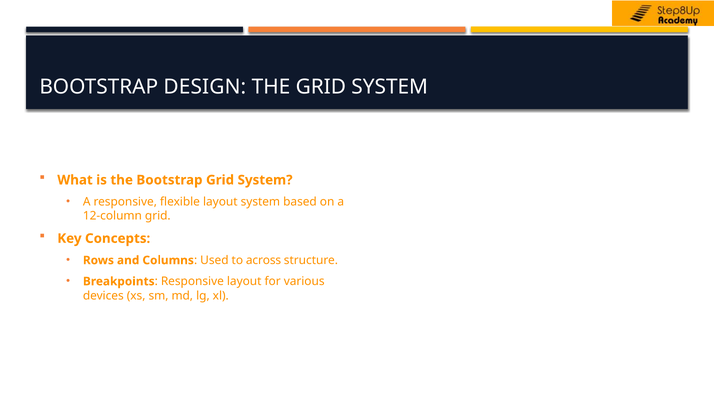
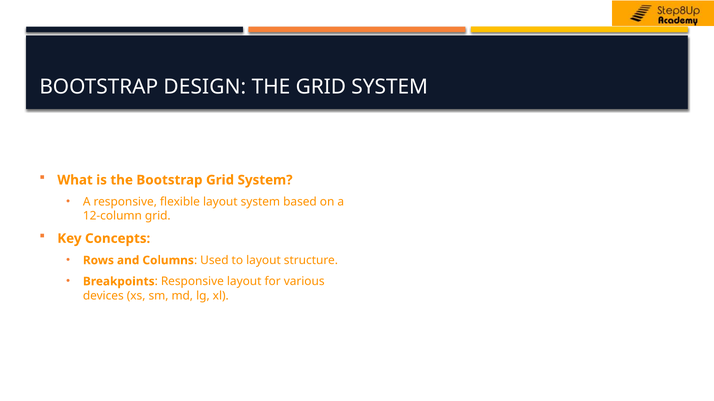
to across: across -> layout
